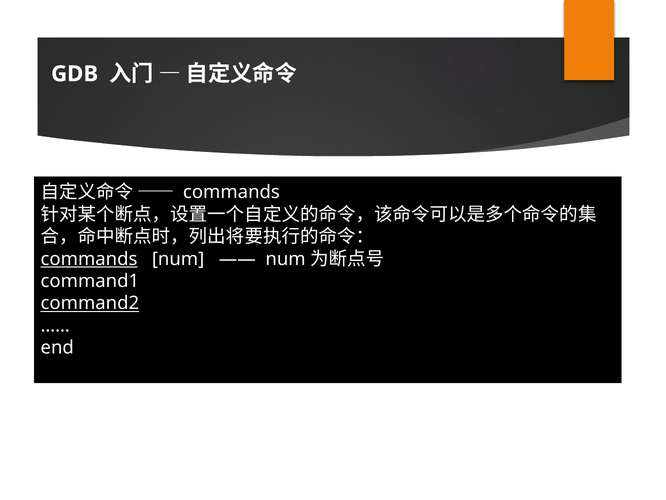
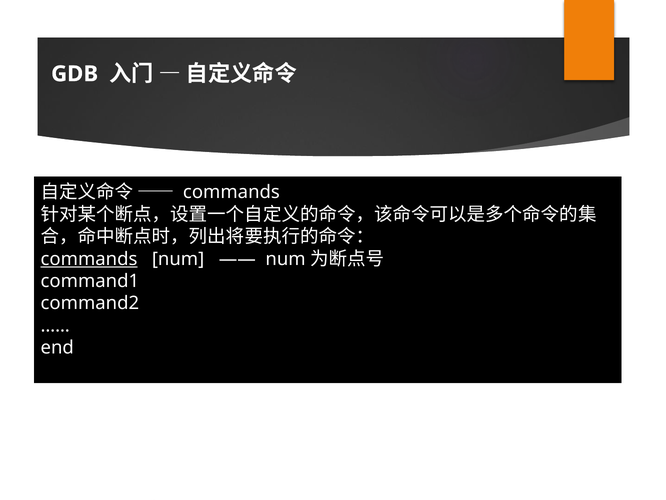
command2 underline: present -> none
